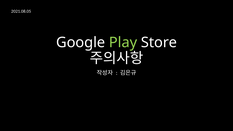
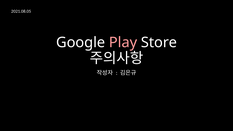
Play colour: light green -> pink
